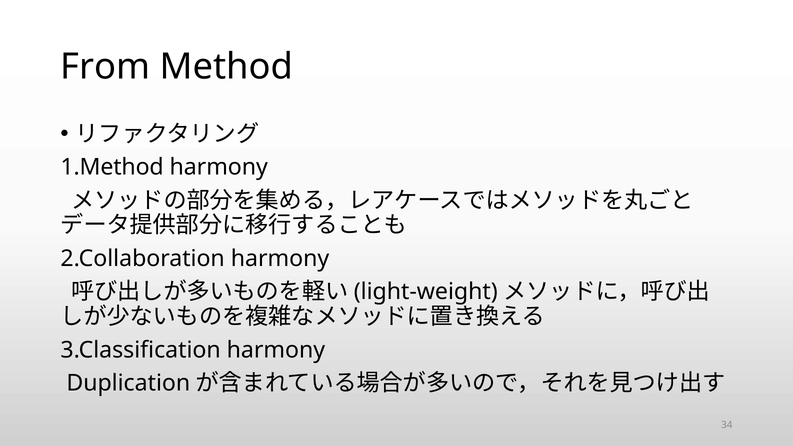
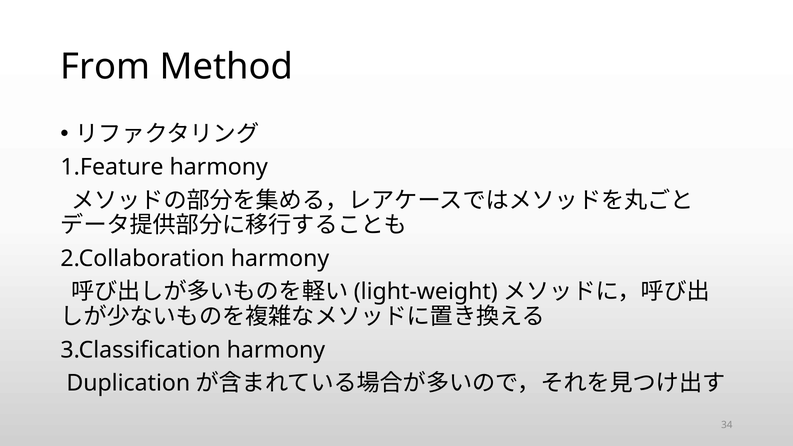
1.Method: 1.Method -> 1.Feature
